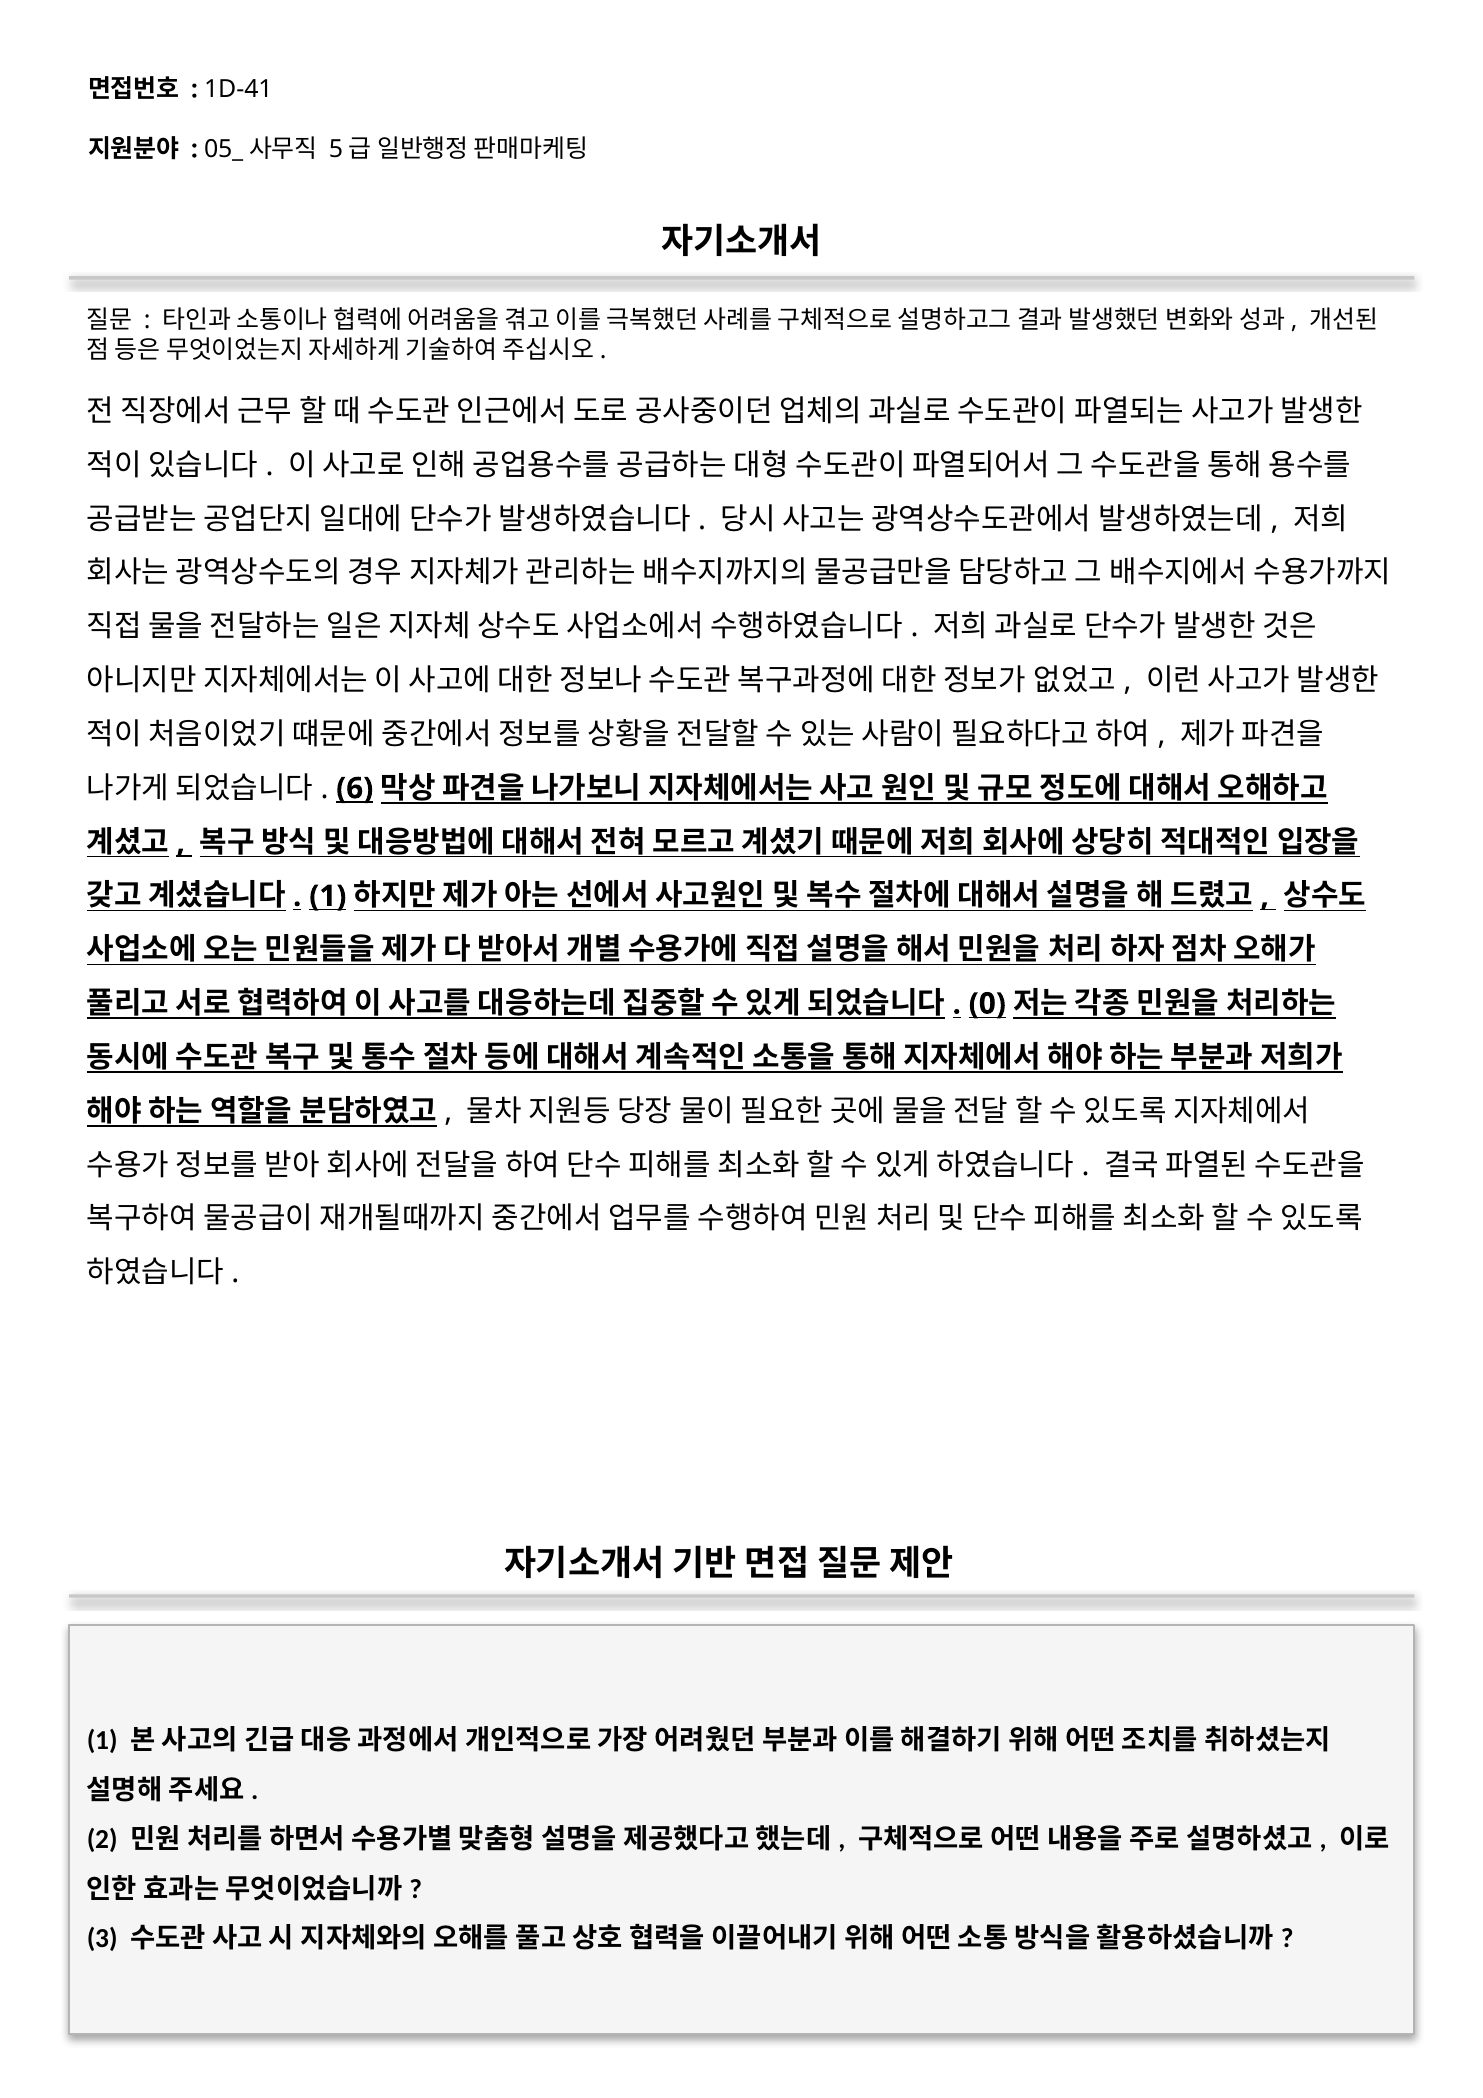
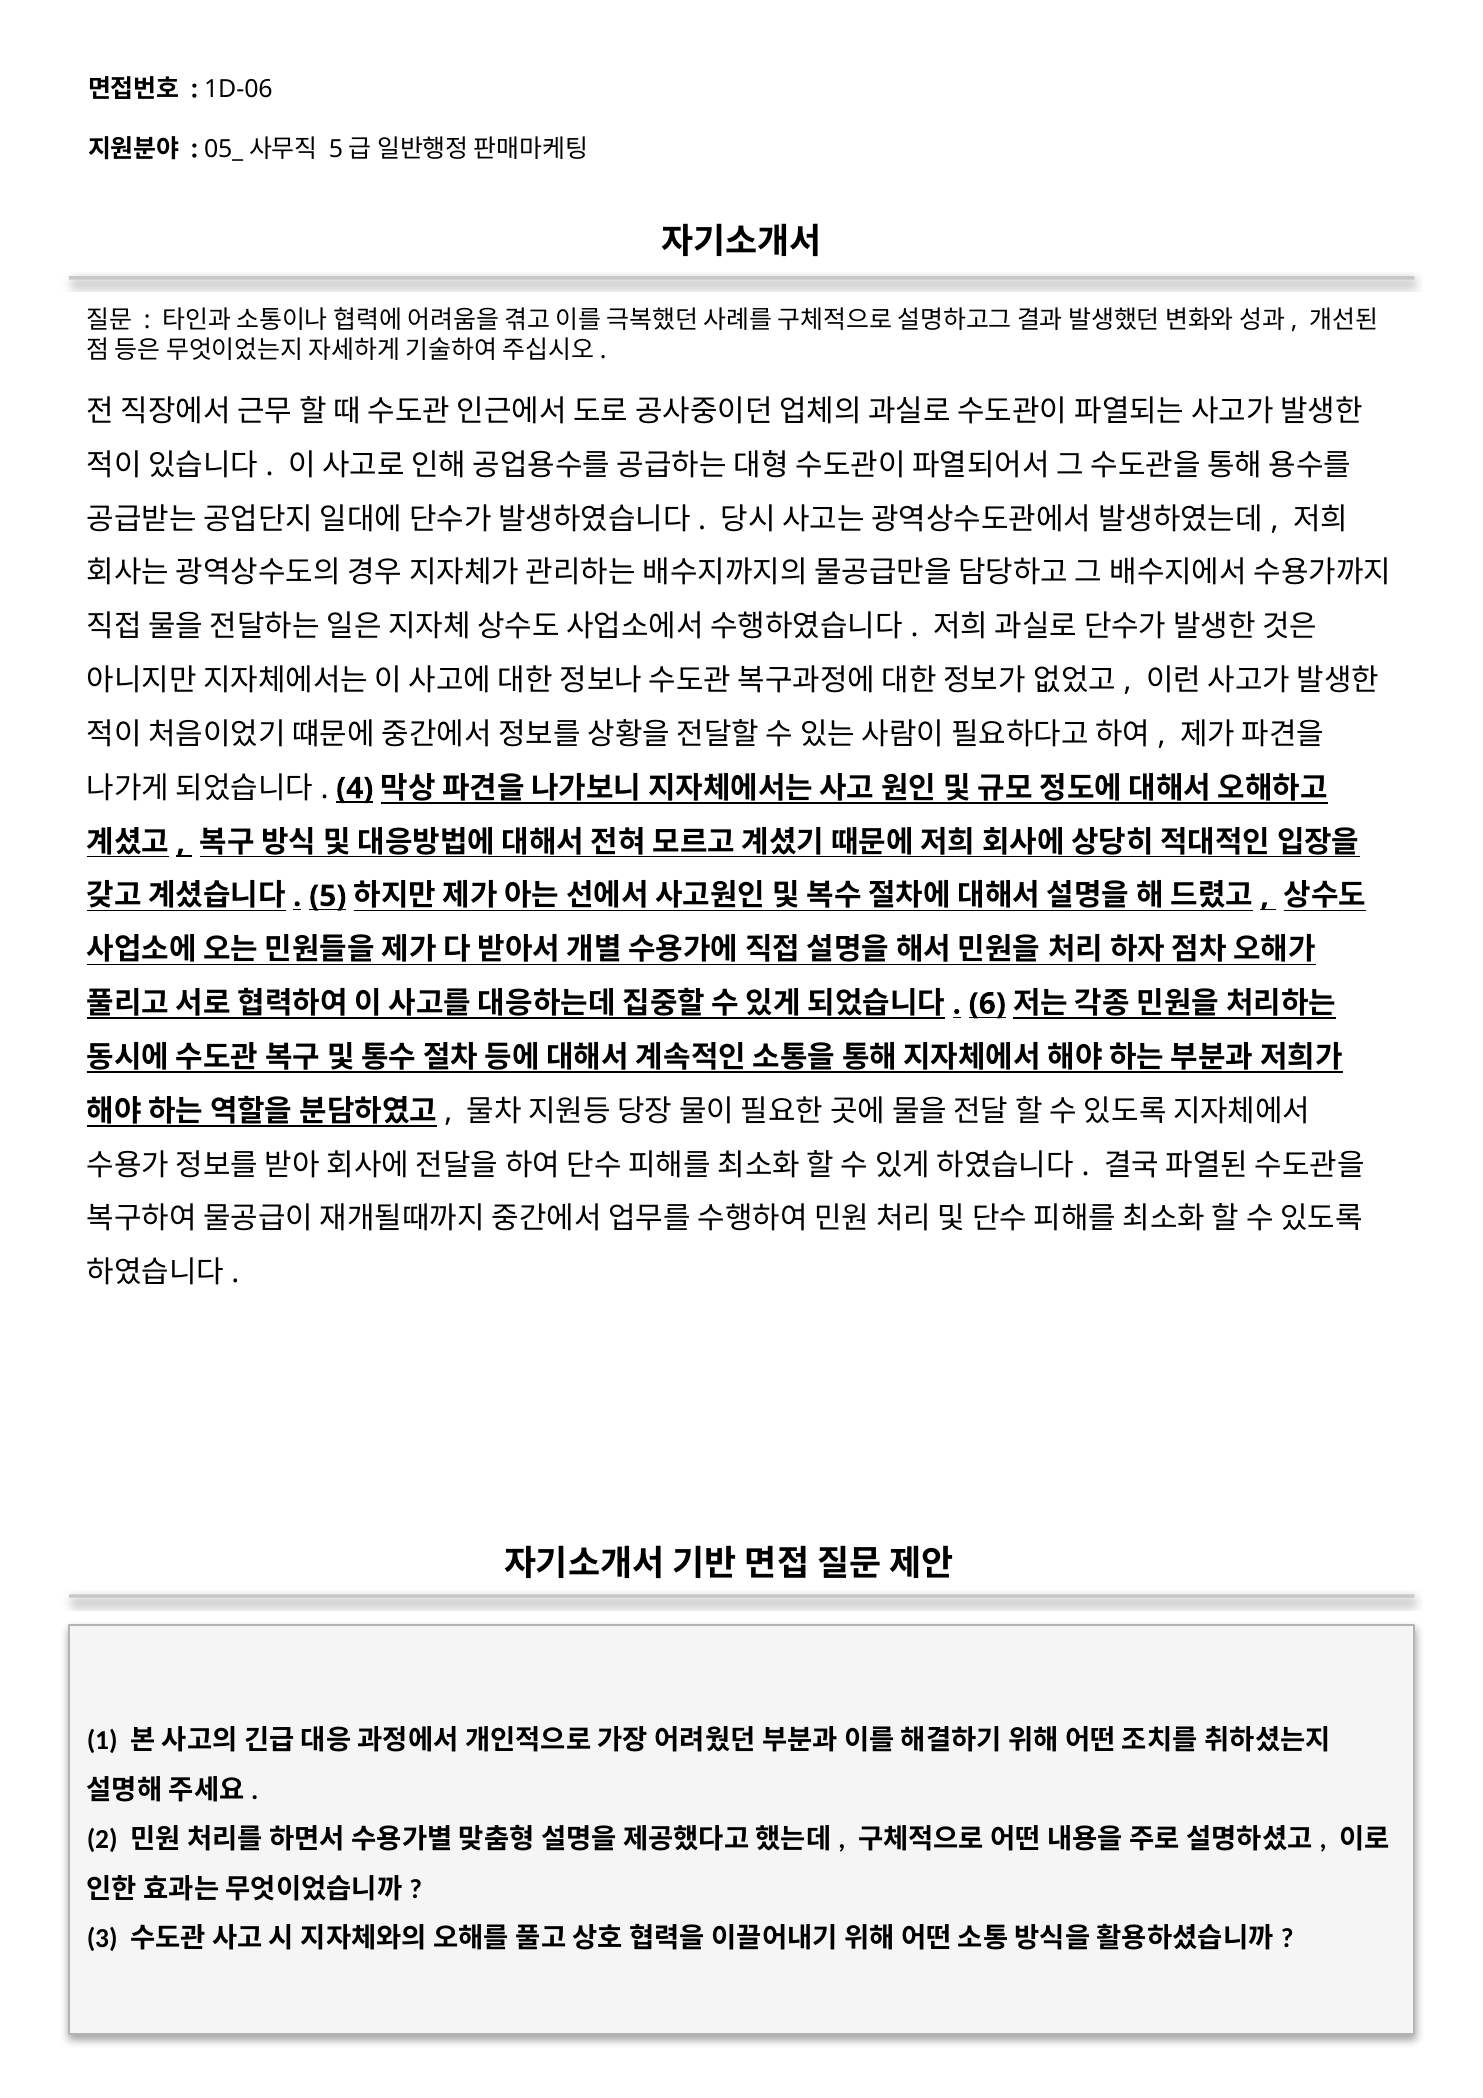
1D-41: 1D-41 -> 1D-06
6: 6 -> 4
1 at (328, 896): 1 -> 5
0: 0 -> 6
